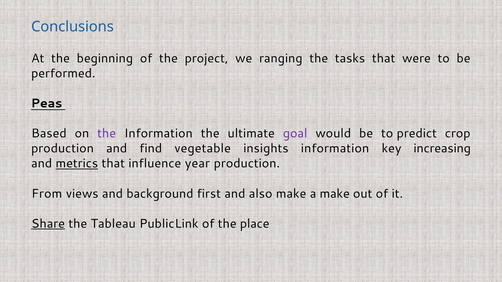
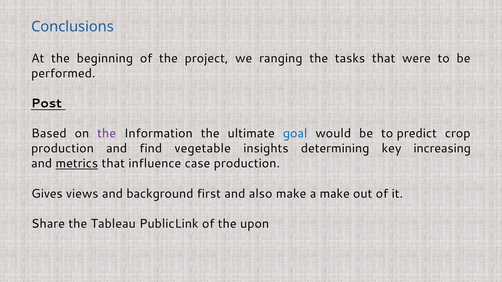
Peas: Peas -> Post
goal colour: purple -> blue
insights information: information -> determining
year: year -> case
From: From -> Gives
Share underline: present -> none
place: place -> upon
